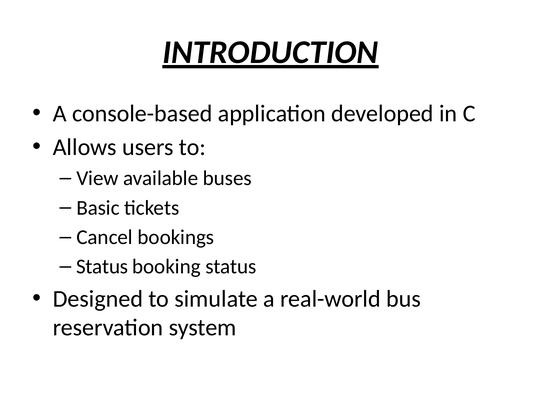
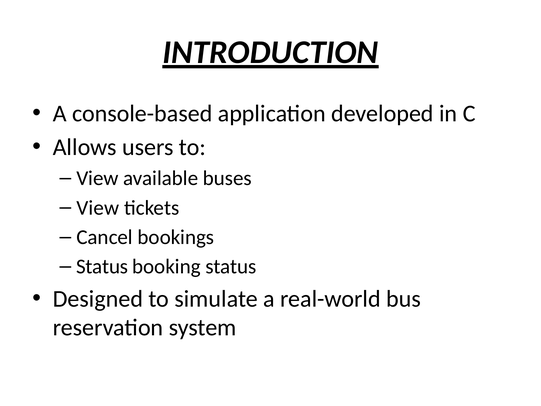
Basic at (98, 208): Basic -> View
